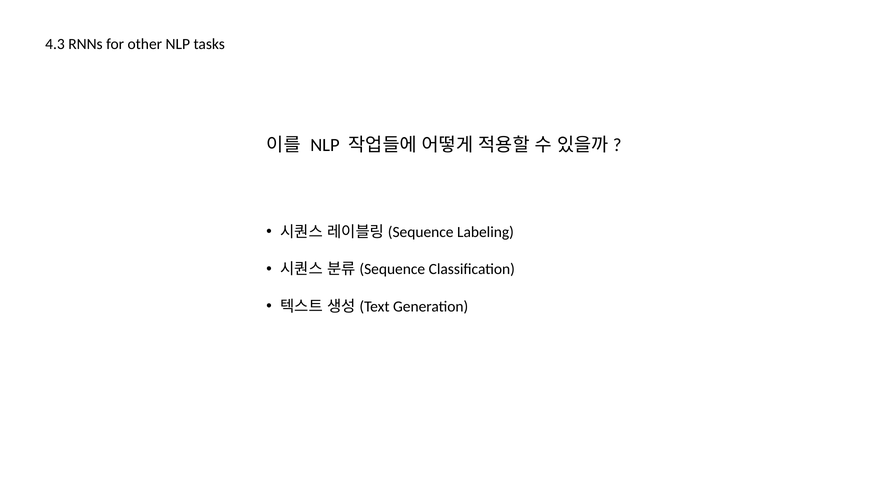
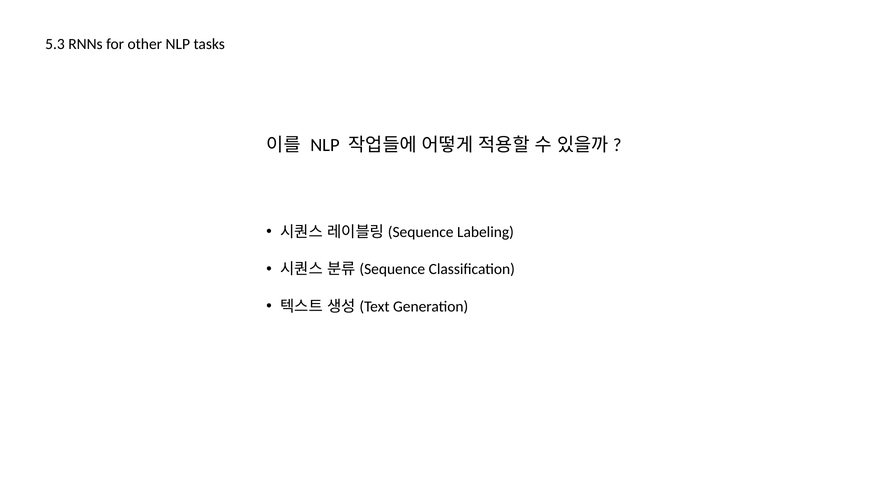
4.3: 4.3 -> 5.3
